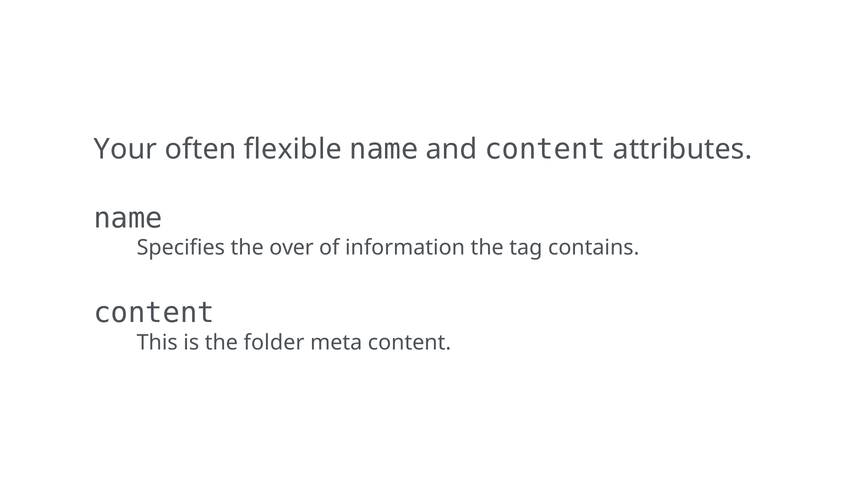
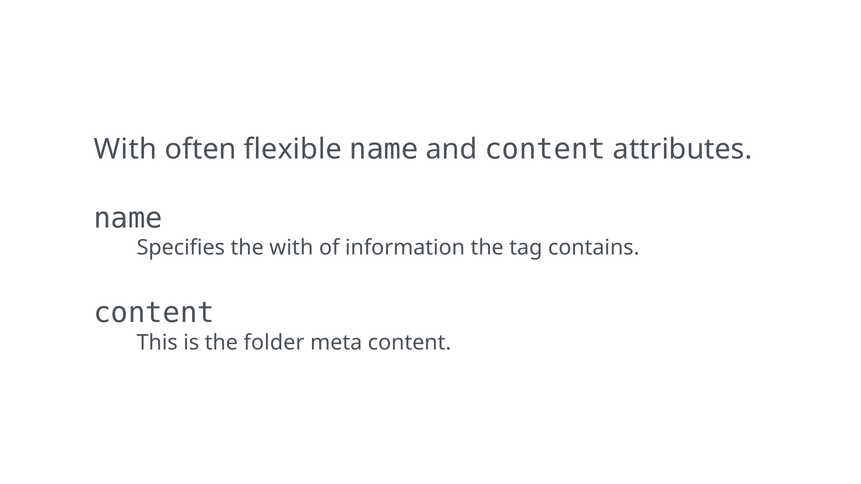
Your at (126, 149): Your -> With
the over: over -> with
